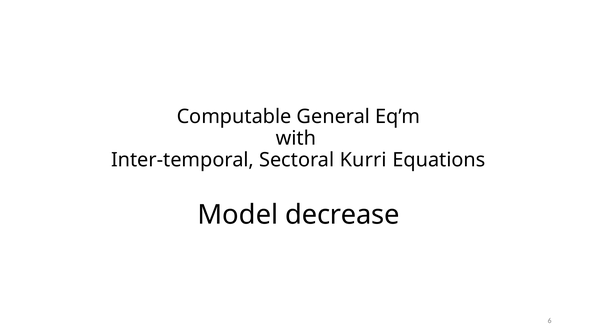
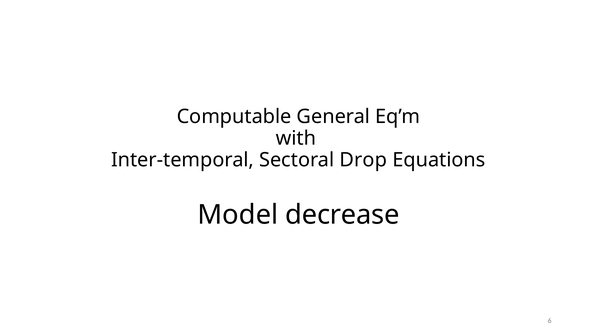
Kurri: Kurri -> Drop
